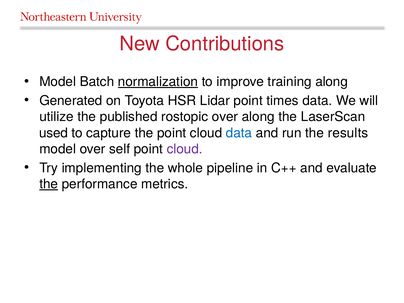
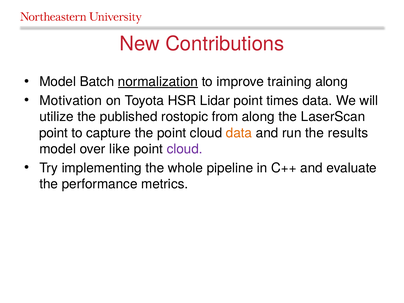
Generated: Generated -> Motivation
rostopic over: over -> from
used at (54, 133): used -> point
data at (239, 133) colour: blue -> orange
self: self -> like
the at (49, 184) underline: present -> none
